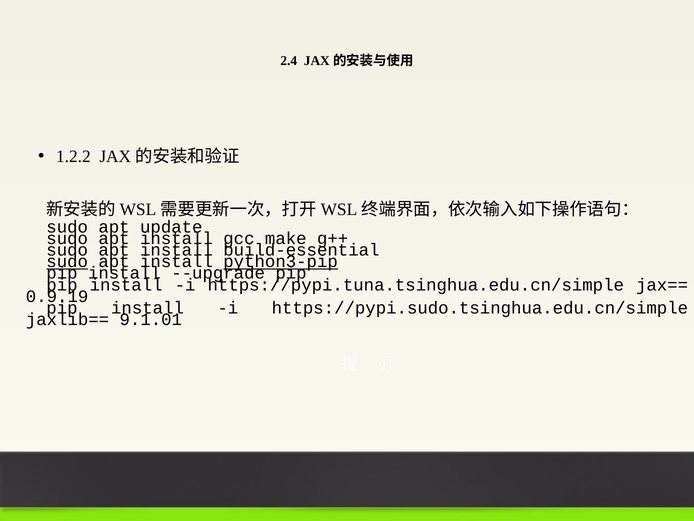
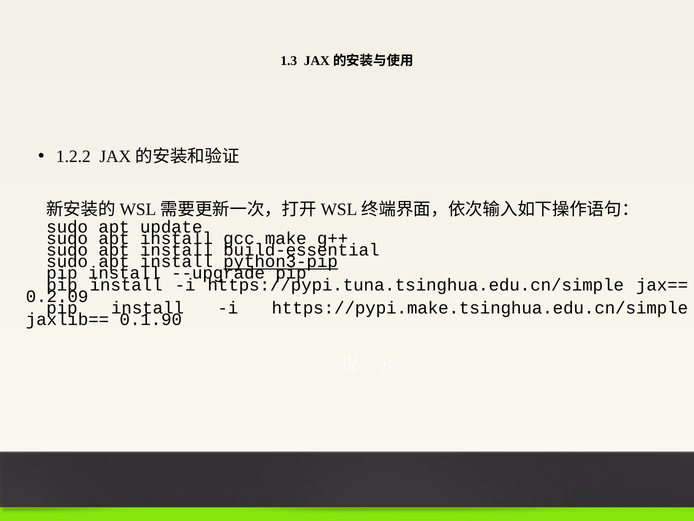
2.4: 2.4 -> 1.3
sudo at (67, 261) underline: present -> none
0.9.19: 0.9.19 -> 0.2.09
https://pypi.sudo.tsinghua.edu.cn/simple: https://pypi.sudo.tsinghua.edu.cn/simple -> https://pypi.make.tsinghua.edu.cn/simple
9.1.01: 9.1.01 -> 0.1.90
